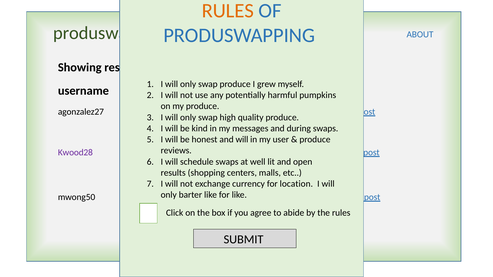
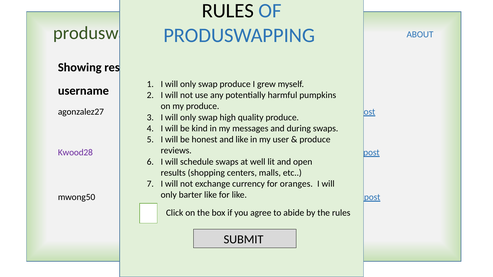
RULES at (228, 11) colour: orange -> black
and will: will -> like
for location: location -> oranges
